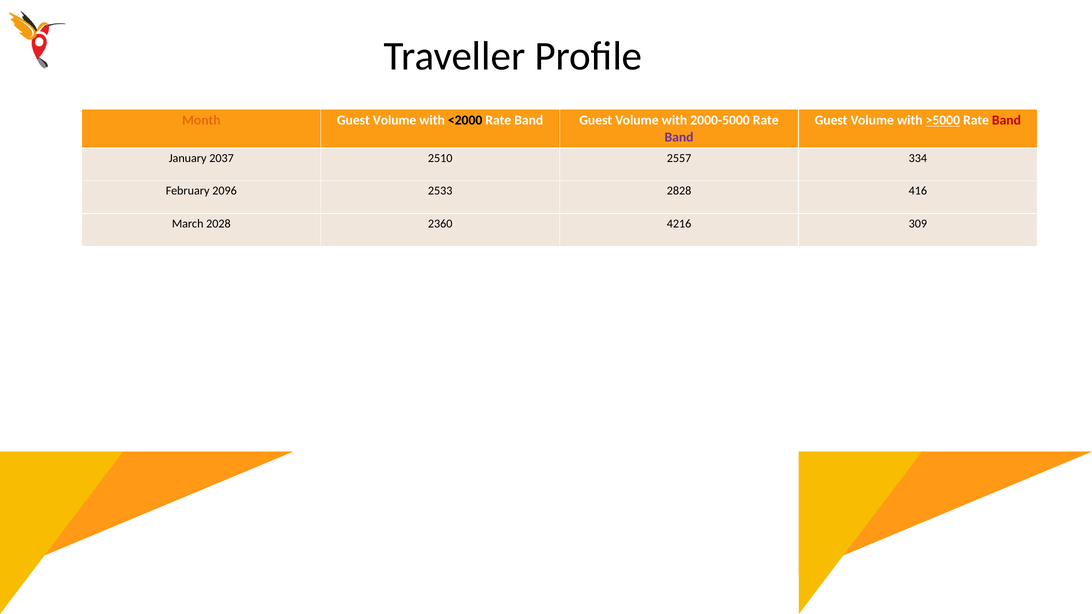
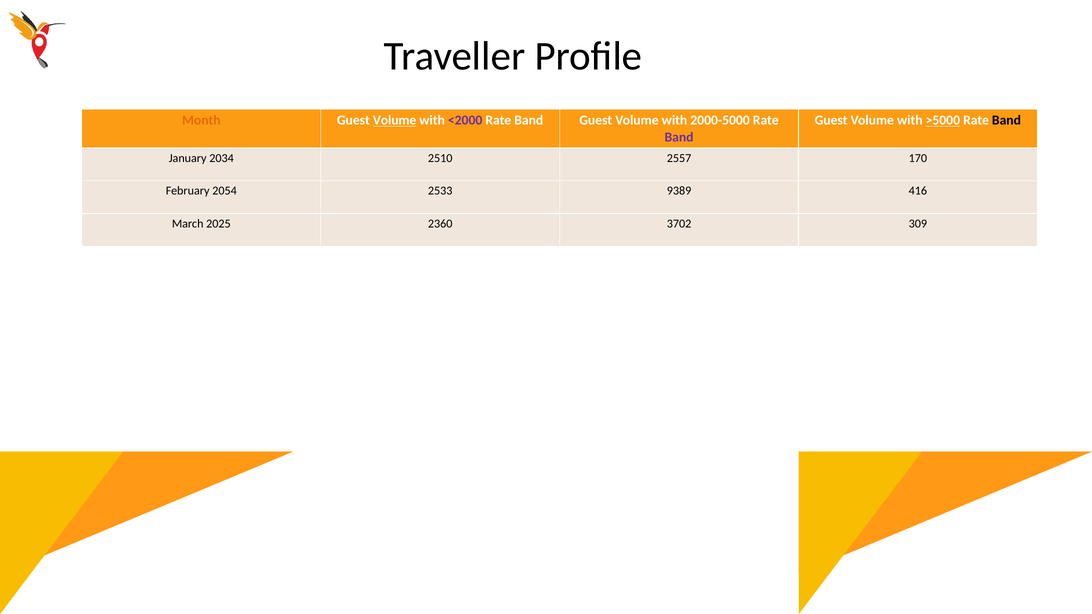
Volume at (395, 120) underline: none -> present
<2000 colour: black -> purple
Band at (1006, 120) colour: red -> black
2037: 2037 -> 2034
334: 334 -> 170
2096: 2096 -> 2054
2828: 2828 -> 9389
2028: 2028 -> 2025
4216: 4216 -> 3702
